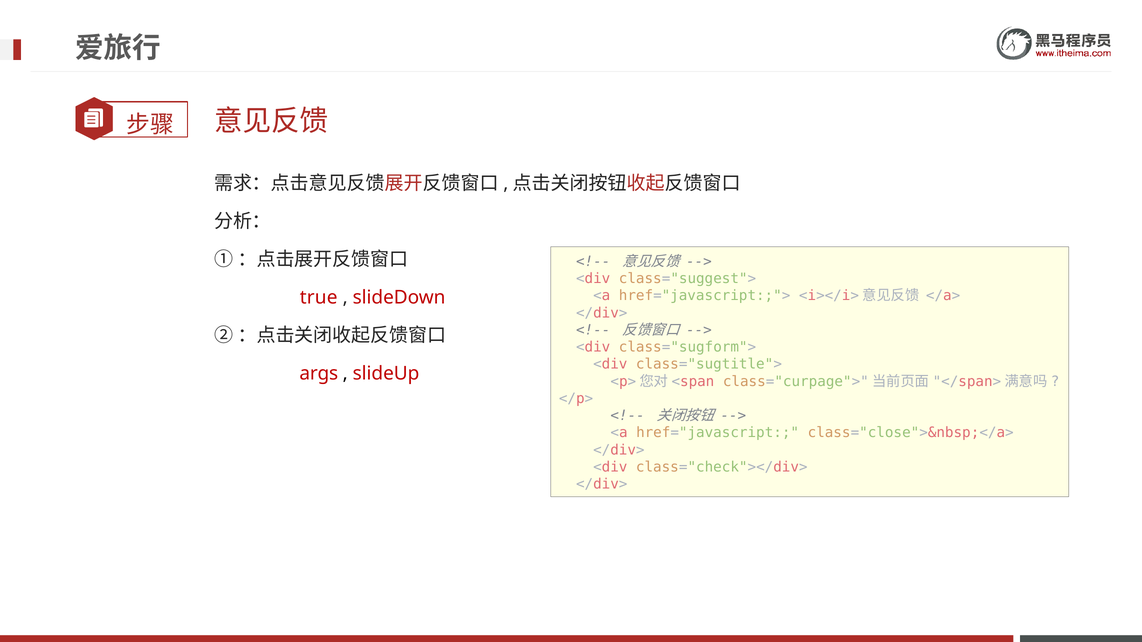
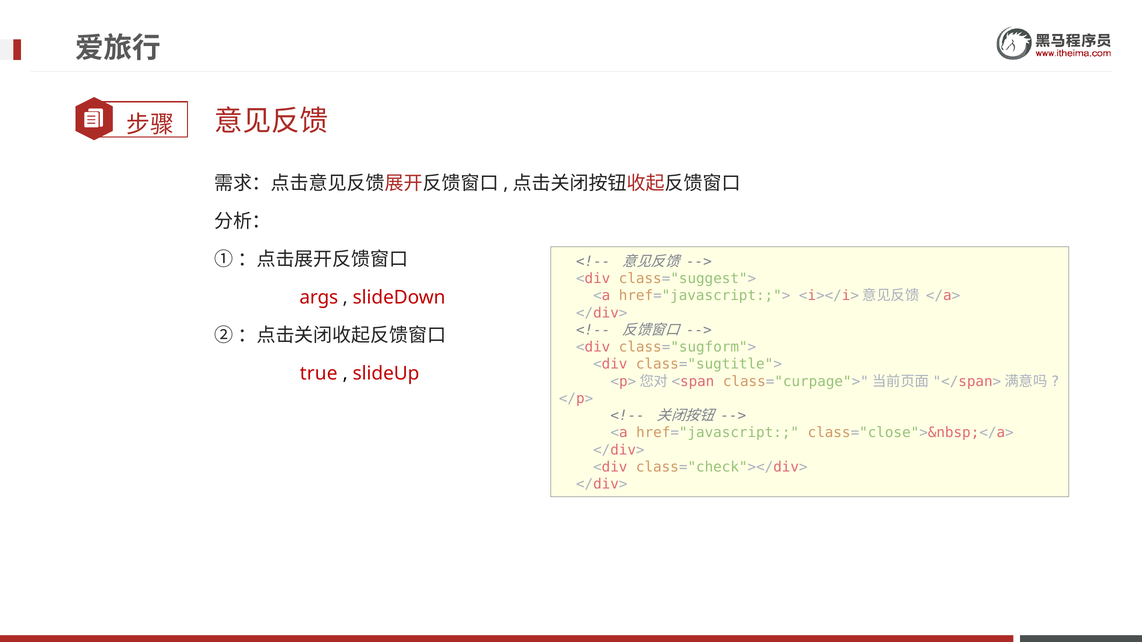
true: true -> args
args: args -> true
